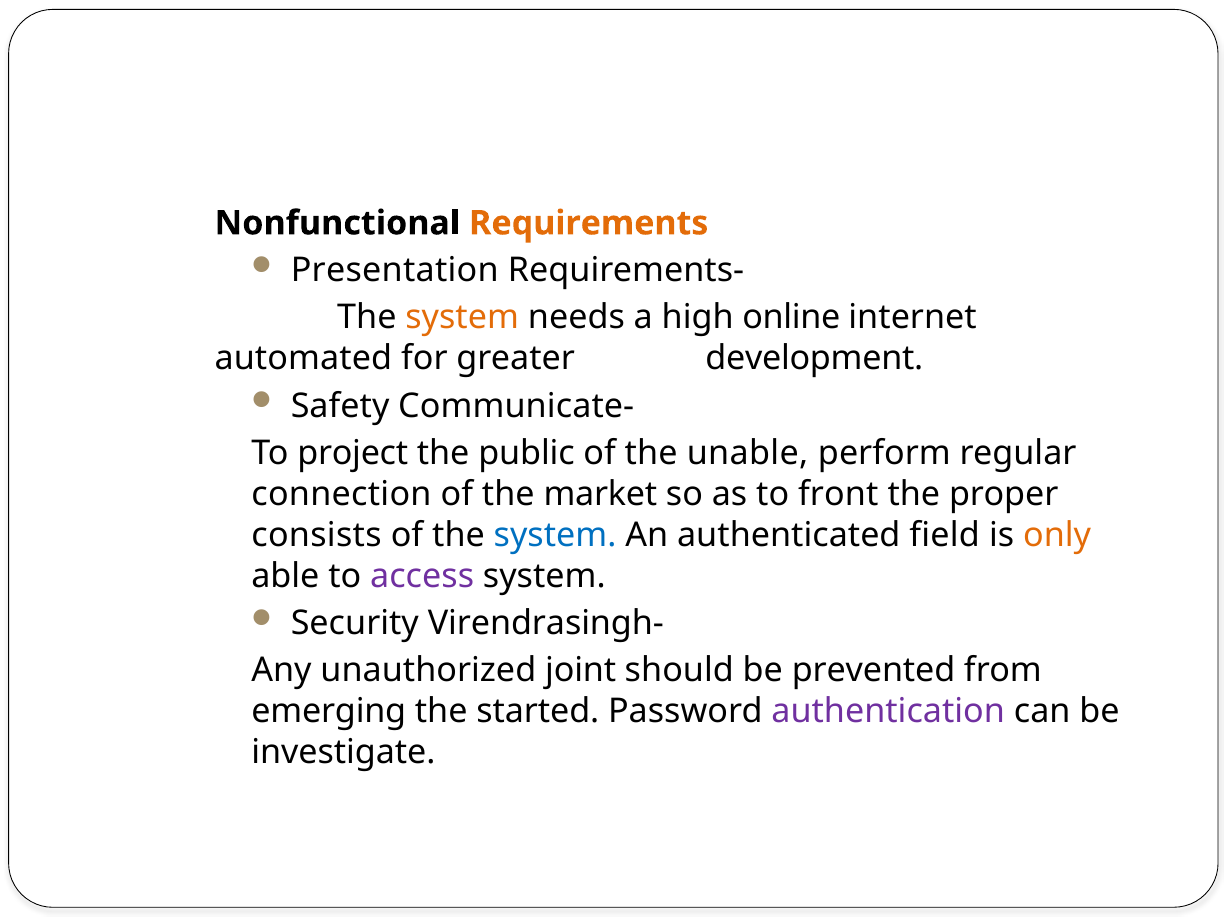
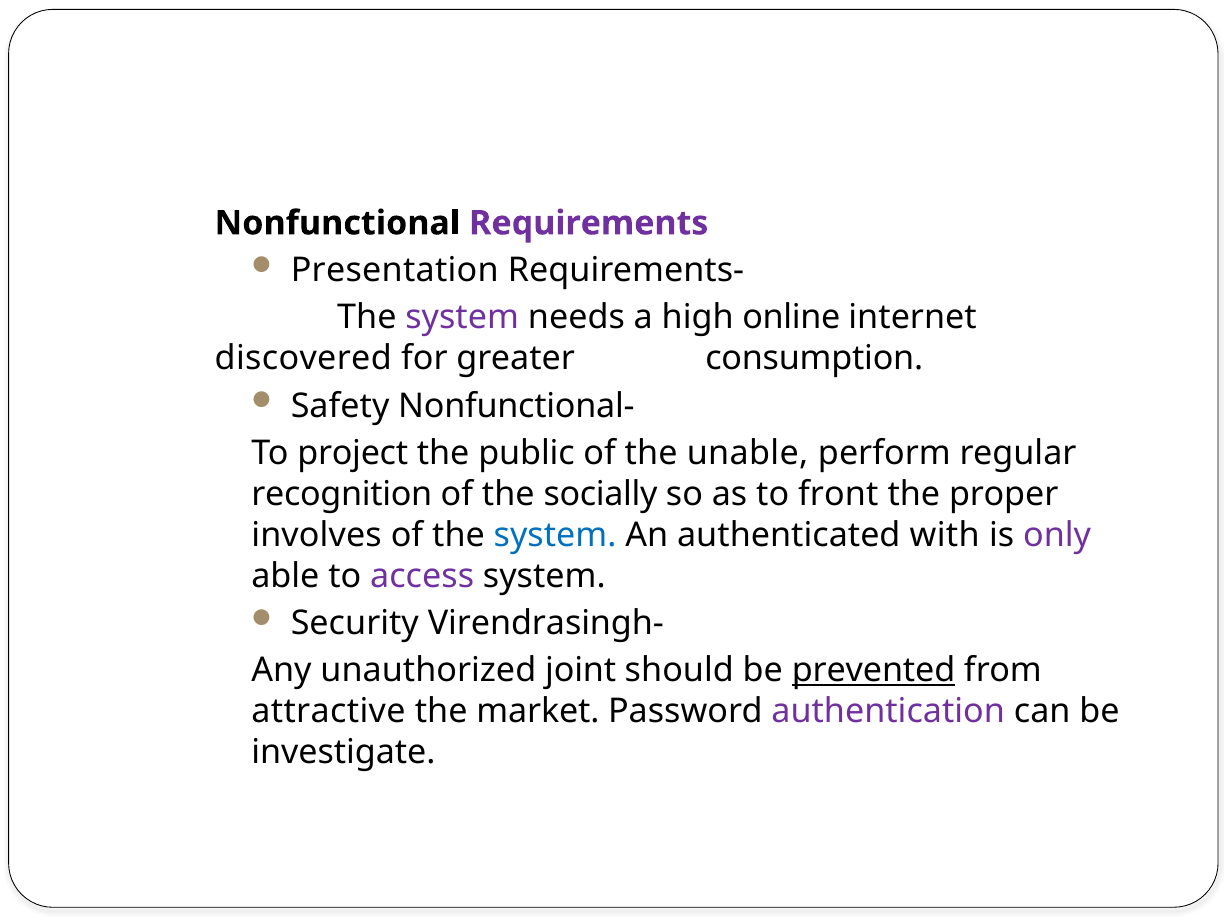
Requirements colour: orange -> purple
system at (462, 318) colour: orange -> purple
automated: automated -> discovered
development: development -> consumption
Communicate-: Communicate- -> Nonfunctional-
connection: connection -> recognition
market: market -> socially
consists: consists -> involves
field: field -> with
only colour: orange -> purple
prevented underline: none -> present
emerging: emerging -> attractive
started: started -> market
